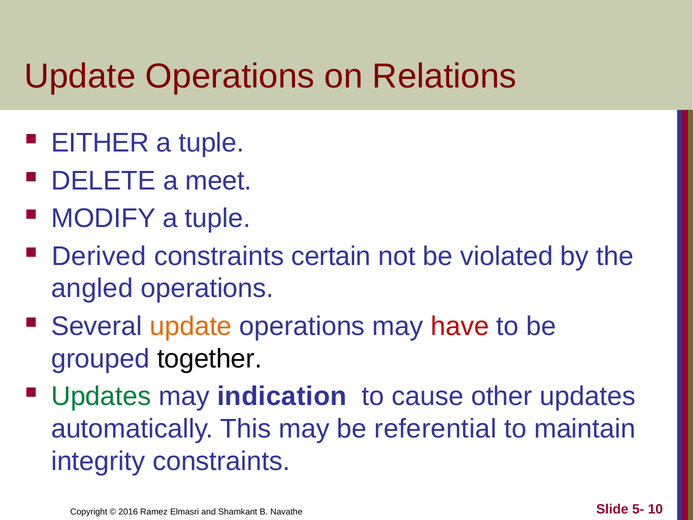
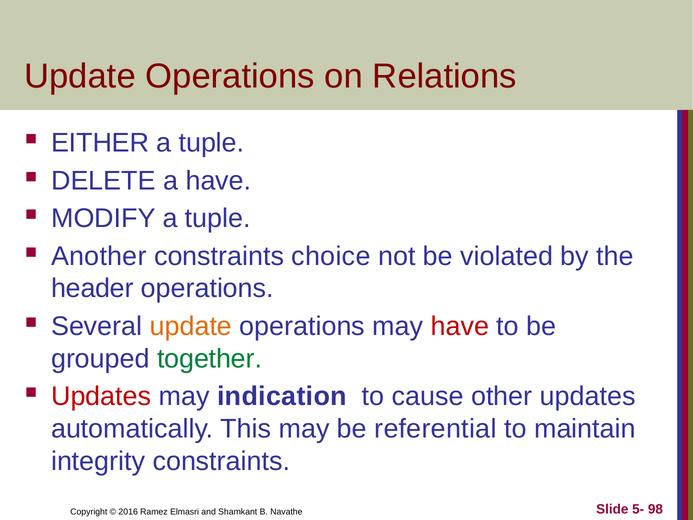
a meet: meet -> have
Derived: Derived -> Another
certain: certain -> choice
angled: angled -> header
together colour: black -> green
Updates at (101, 396) colour: green -> red
10: 10 -> 98
